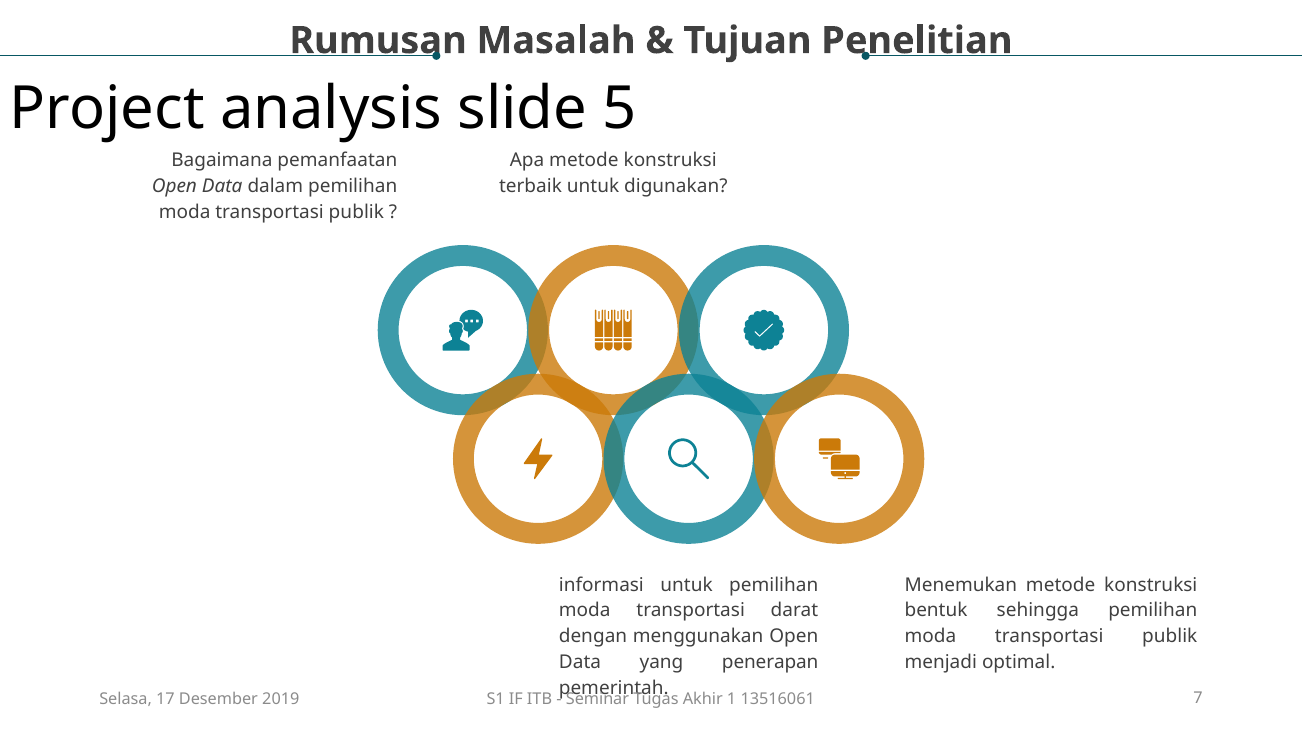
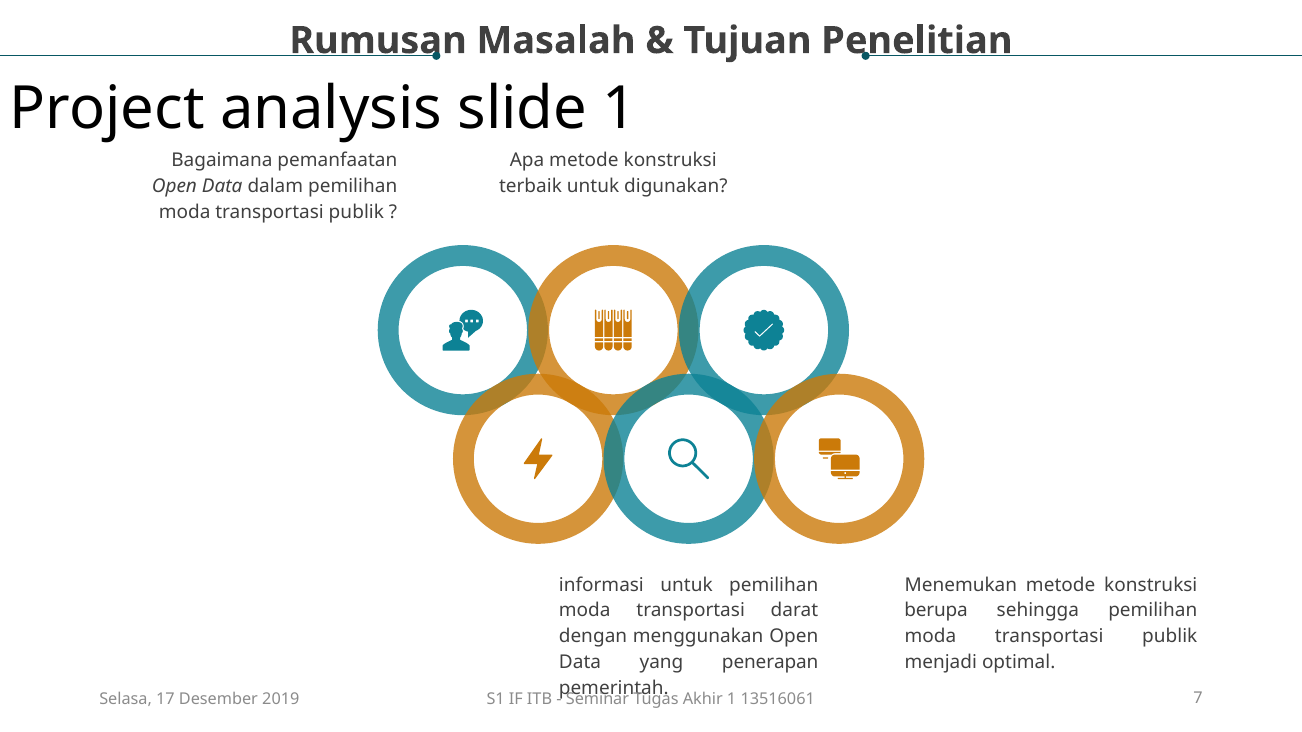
slide 5: 5 -> 1
bentuk: bentuk -> berupa
